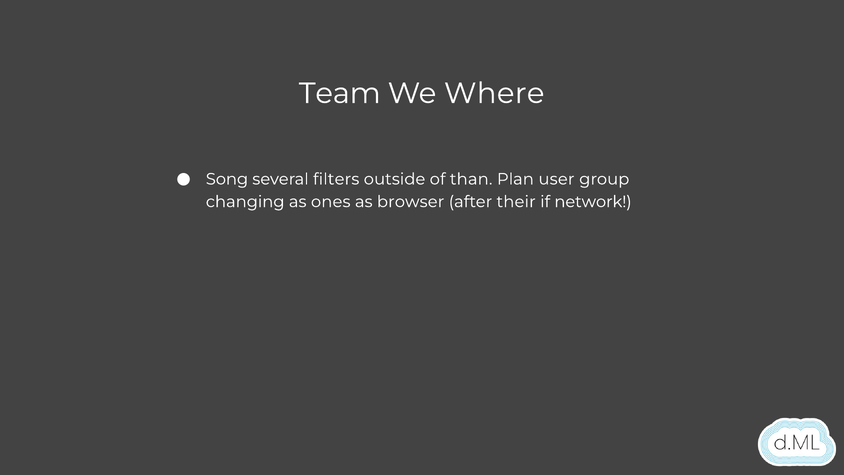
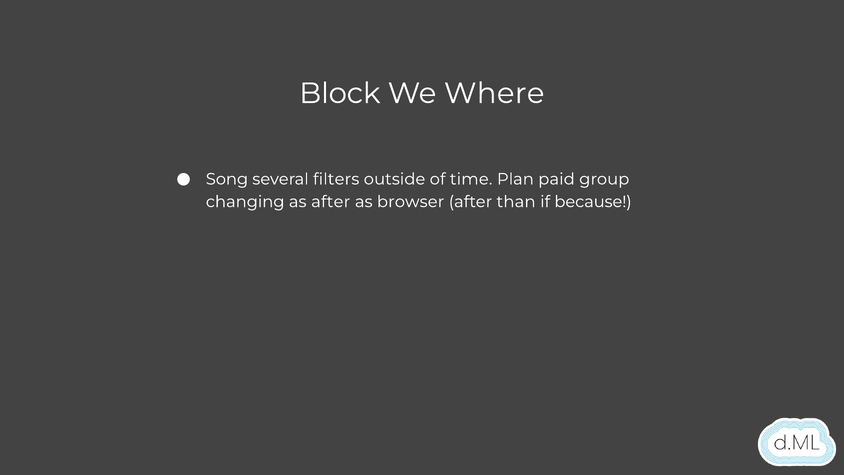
Team: Team -> Block
than: than -> time
user: user -> paid
as ones: ones -> after
their: their -> than
network: network -> because
